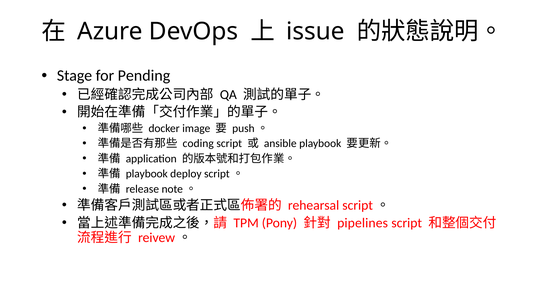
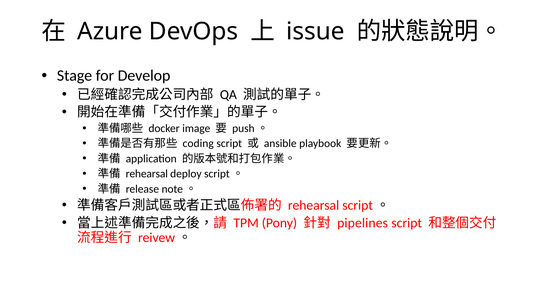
Pending: Pending -> Develop
playbook at (147, 174): playbook -> rehearsal
